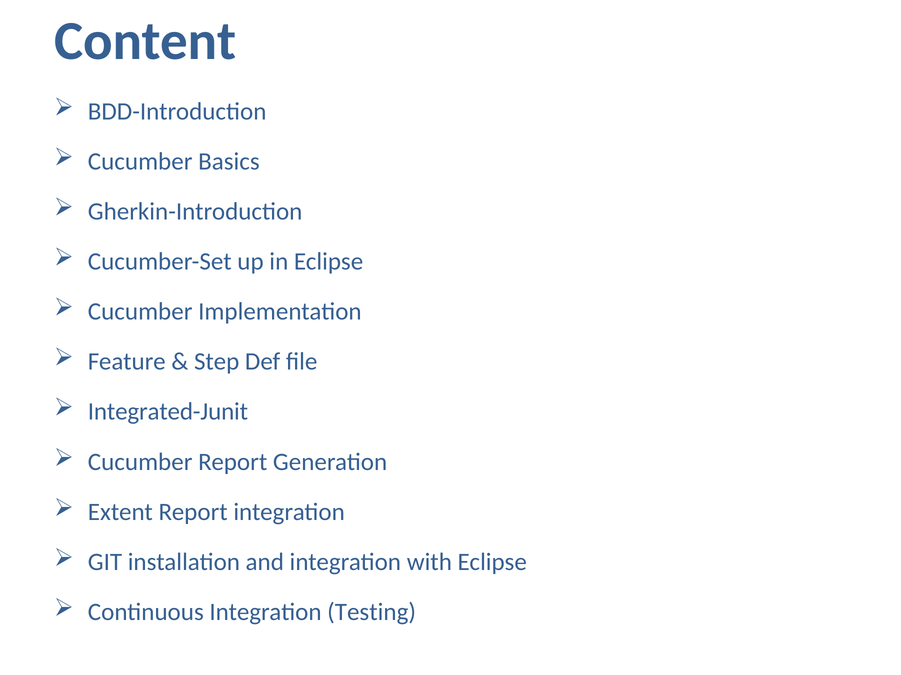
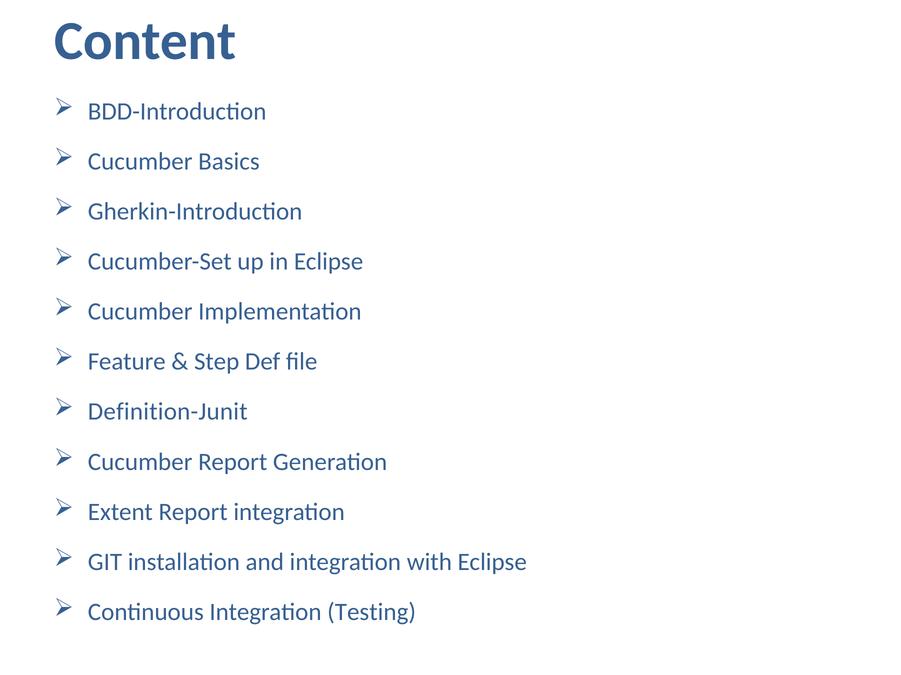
Integrated-Junit: Integrated-Junit -> Definition-Junit
